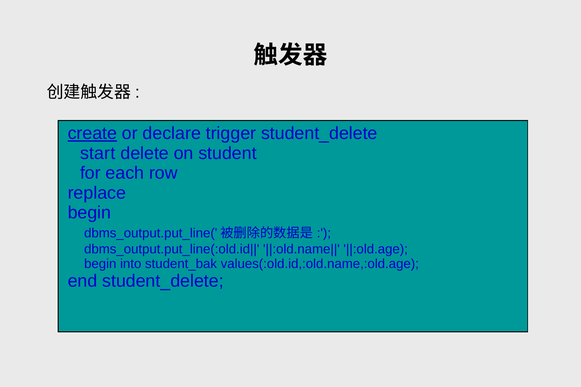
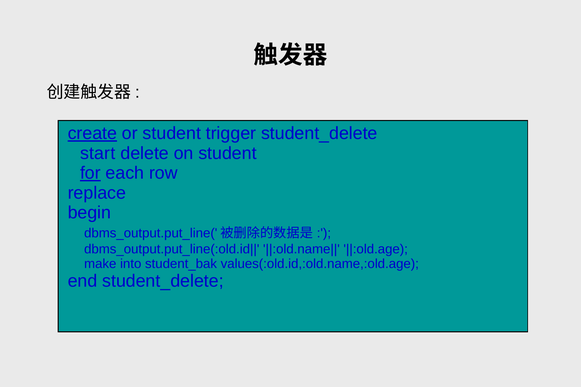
or declare: declare -> student
for underline: none -> present
begin at (100, 264): begin -> make
